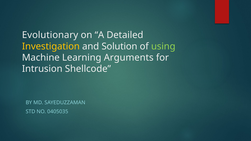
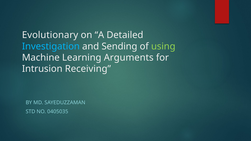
Investigation colour: yellow -> light blue
Solution: Solution -> Sending
Shellcode: Shellcode -> Receiving
